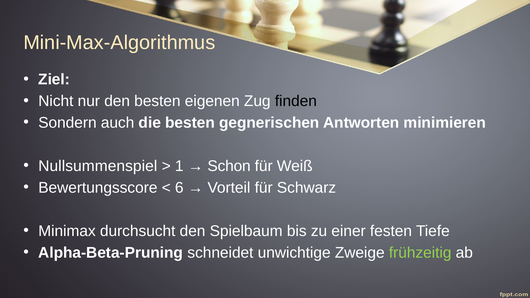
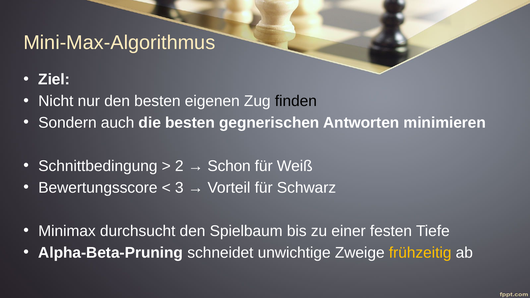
Nullsummenspiel: Nullsummenspiel -> Schnittbedingung
1: 1 -> 2
6: 6 -> 3
frühzeitig colour: light green -> yellow
